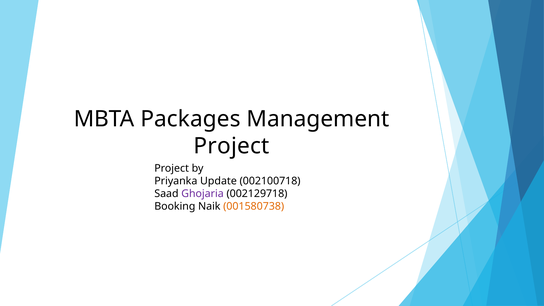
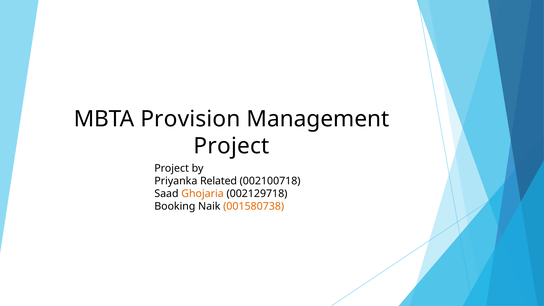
Packages: Packages -> Provision
Update: Update -> Related
Ghojaria colour: purple -> orange
